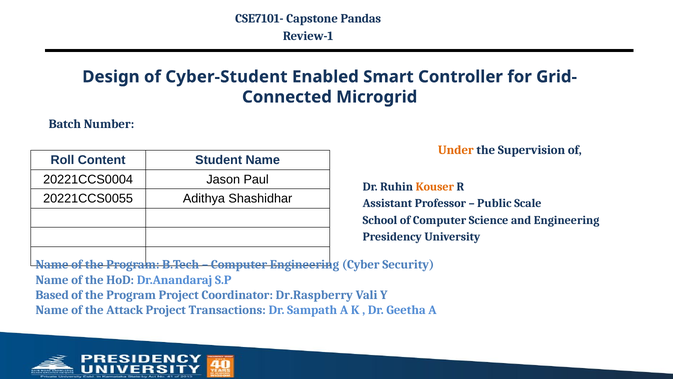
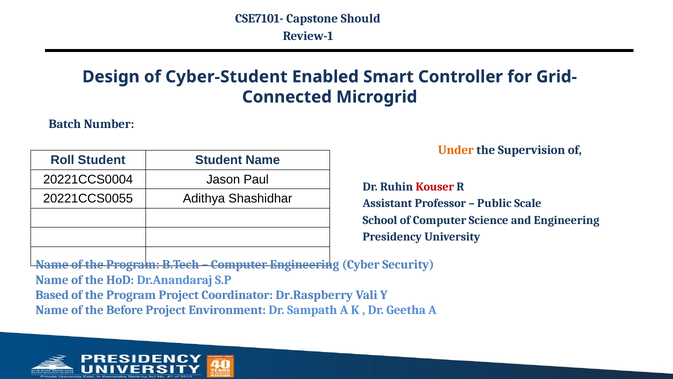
Pandas: Pandas -> Should
Roll Content: Content -> Student
Kouser colour: orange -> red
Attack: Attack -> Before
Transactions: Transactions -> Environment
